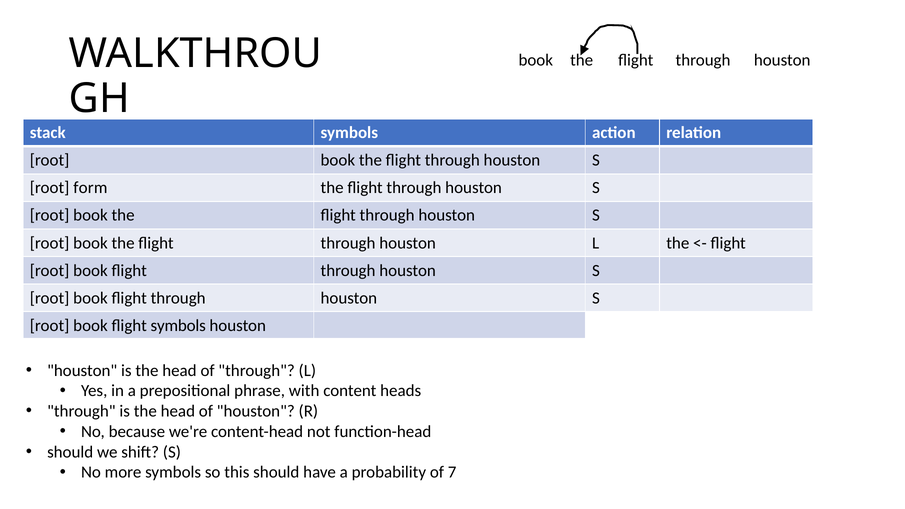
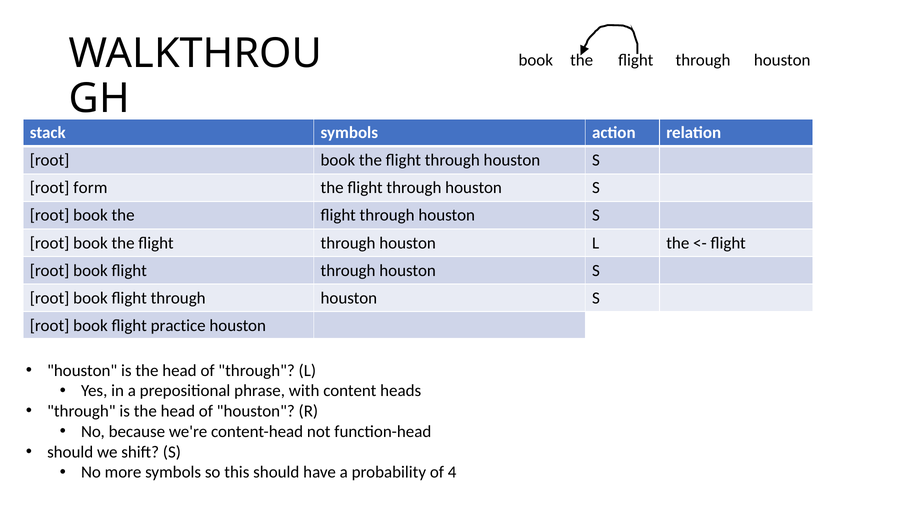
flight symbols: symbols -> practice
7: 7 -> 4
